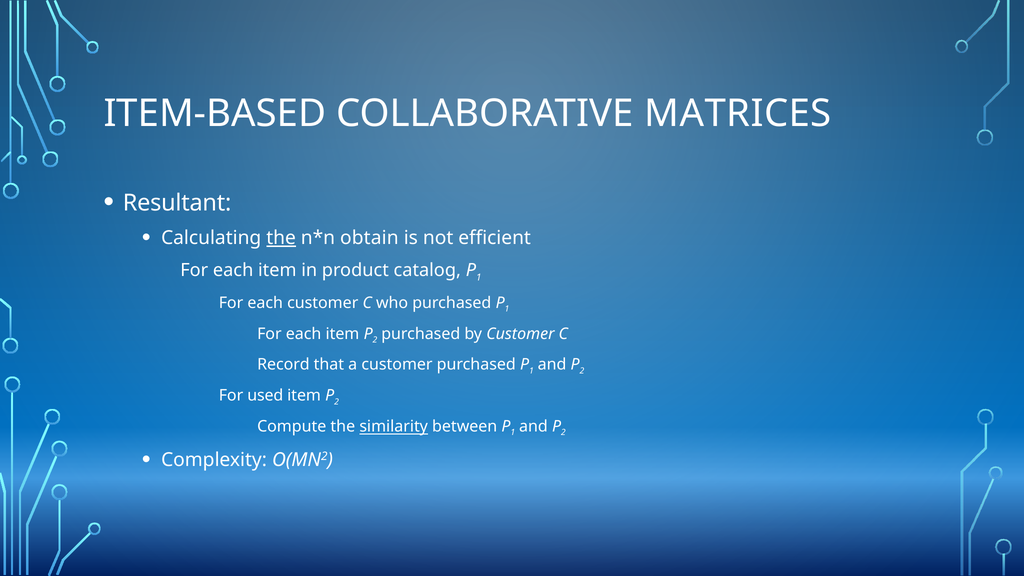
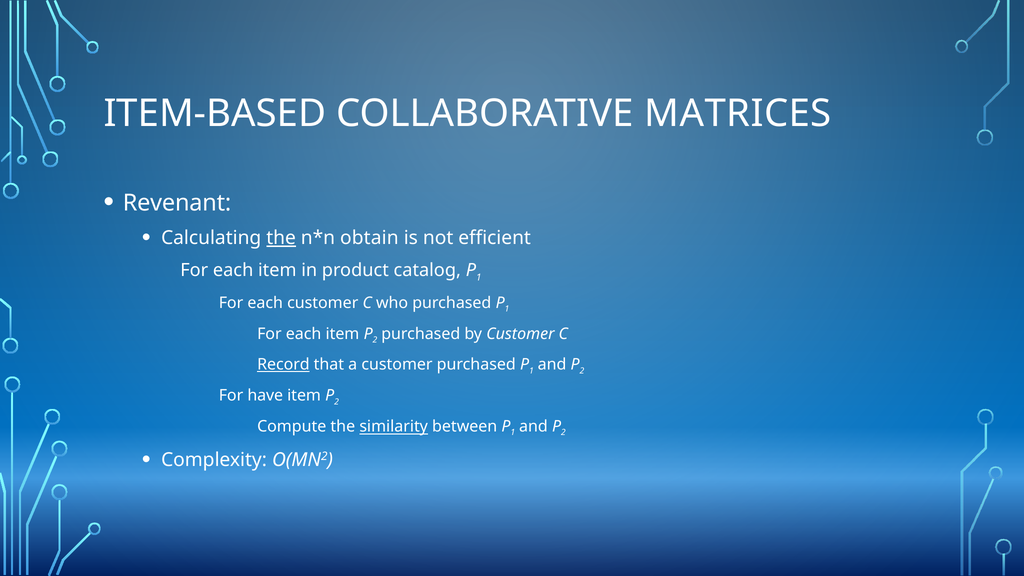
Resultant: Resultant -> Revenant
Record underline: none -> present
used: used -> have
